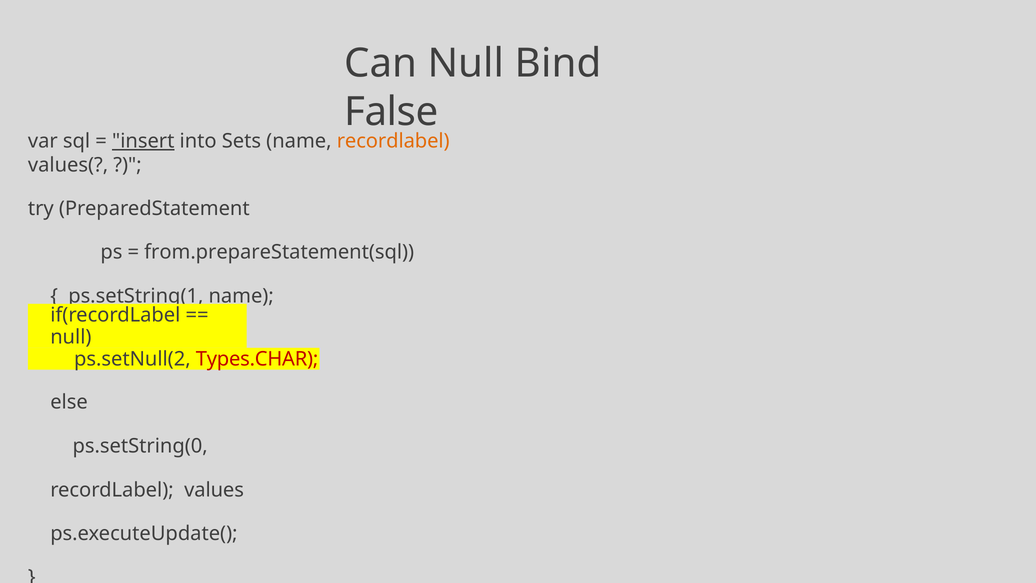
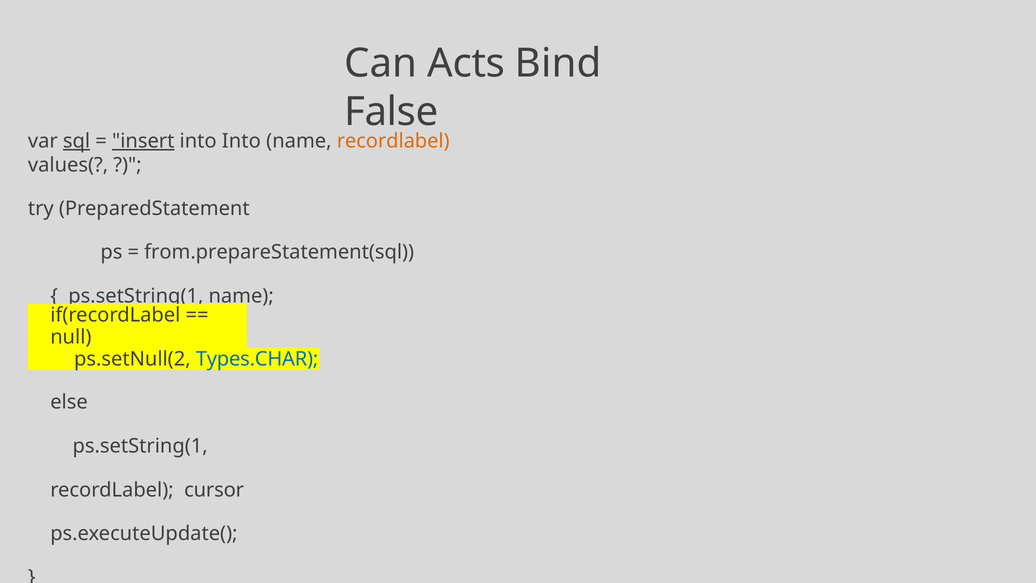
Can Null: Null -> Acts
sql underline: none -> present
into Sets: Sets -> Into
Types.CHAR colour: red -> blue
ps.setString(0 at (140, 446): ps.setString(0 -> ps.setString(1
values: values -> cursor
